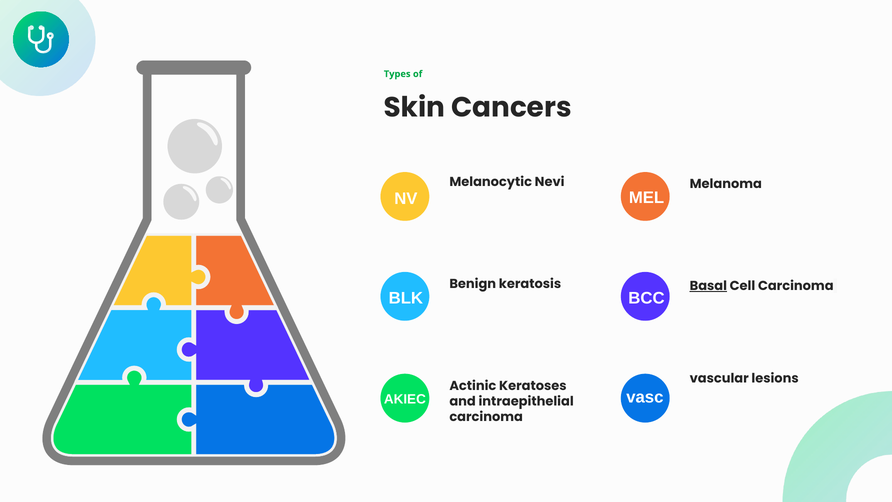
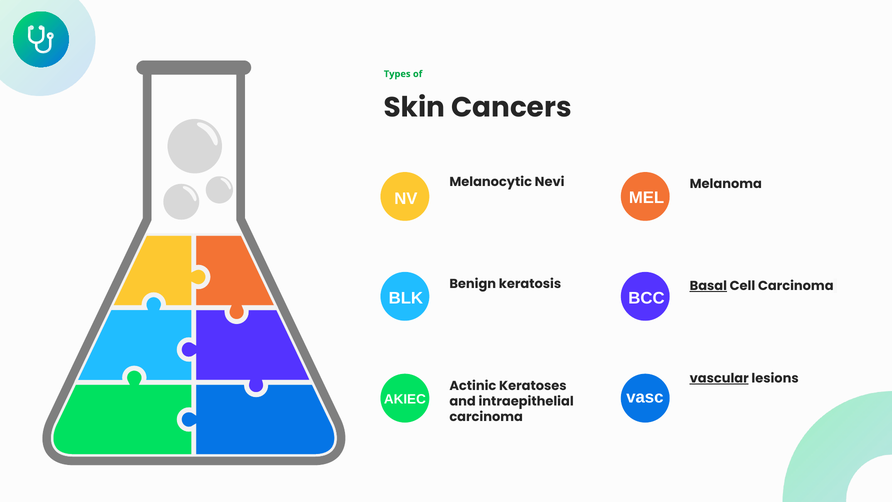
vascular underline: none -> present
